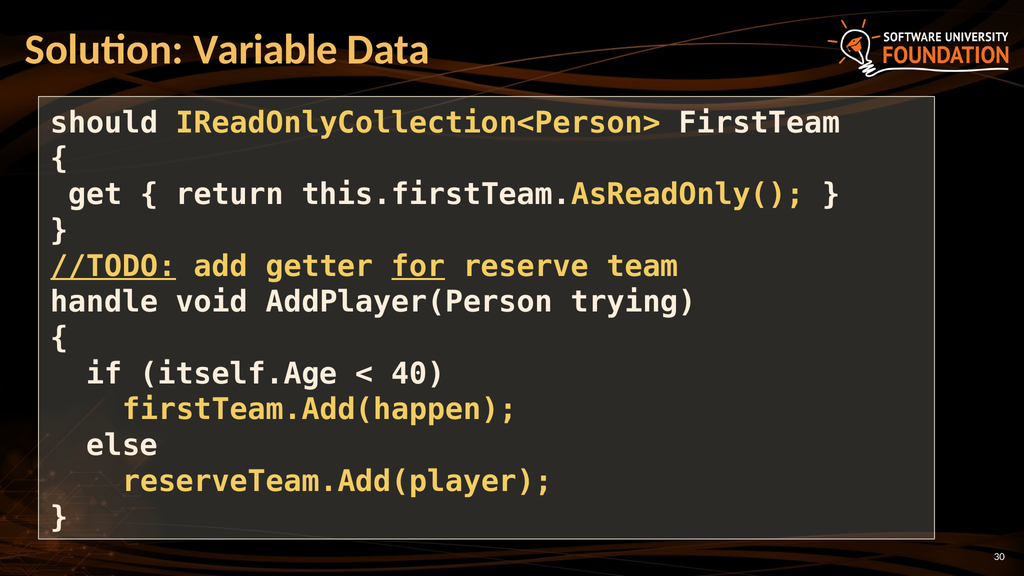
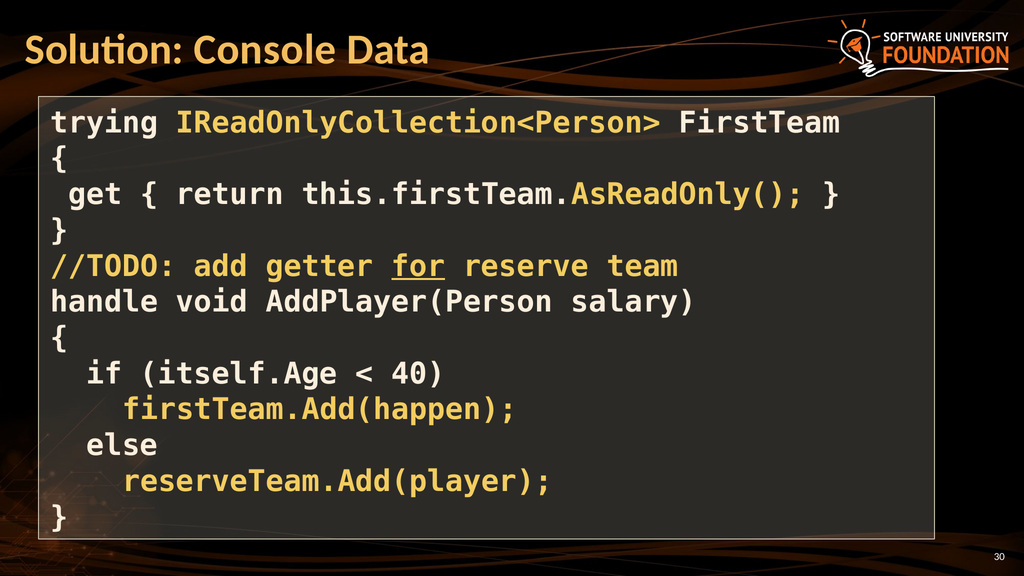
Variable: Variable -> Console
should: should -> trying
//TODO underline: present -> none
trying: trying -> salary
